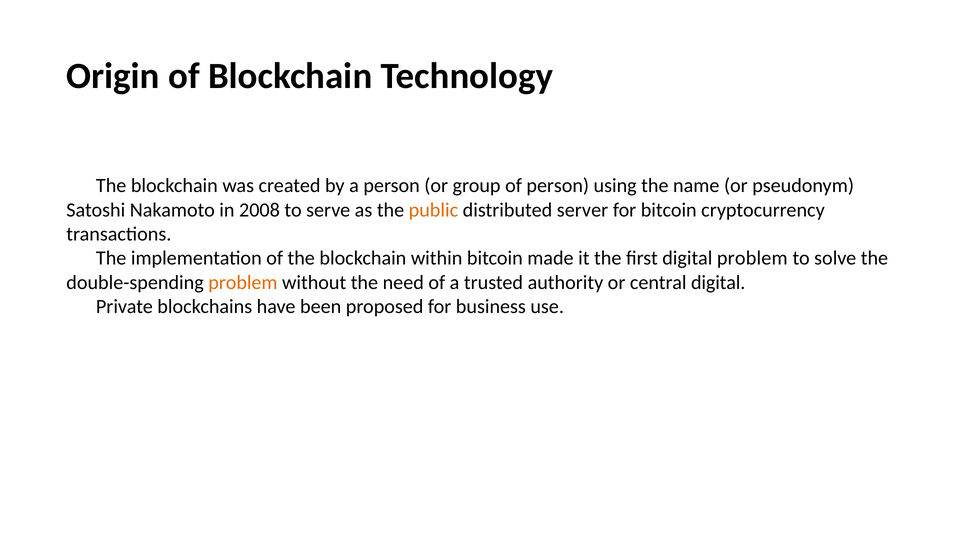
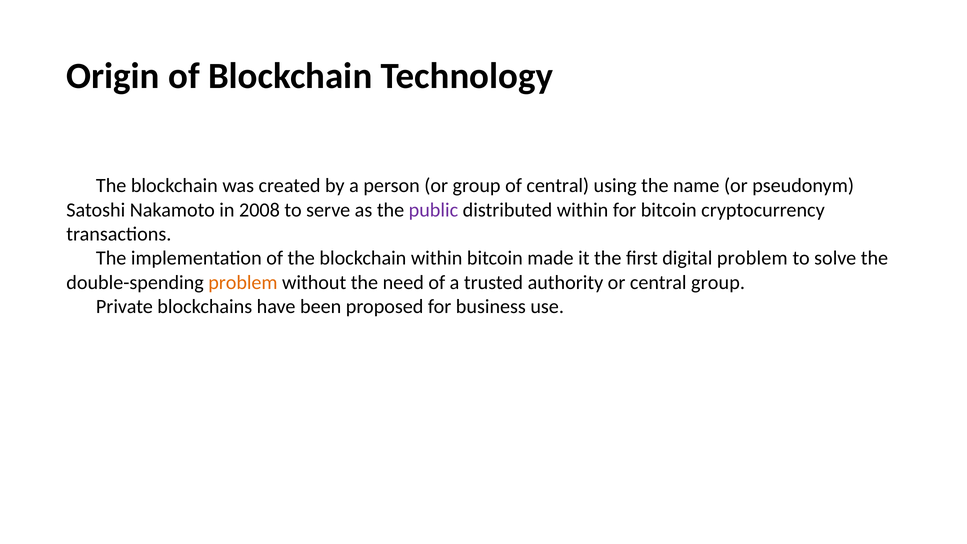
of person: person -> central
public colour: orange -> purple
distributed server: server -> within
central digital: digital -> group
